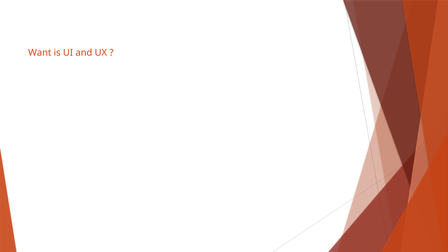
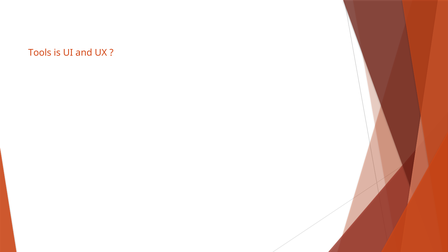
Want: Want -> Tools
